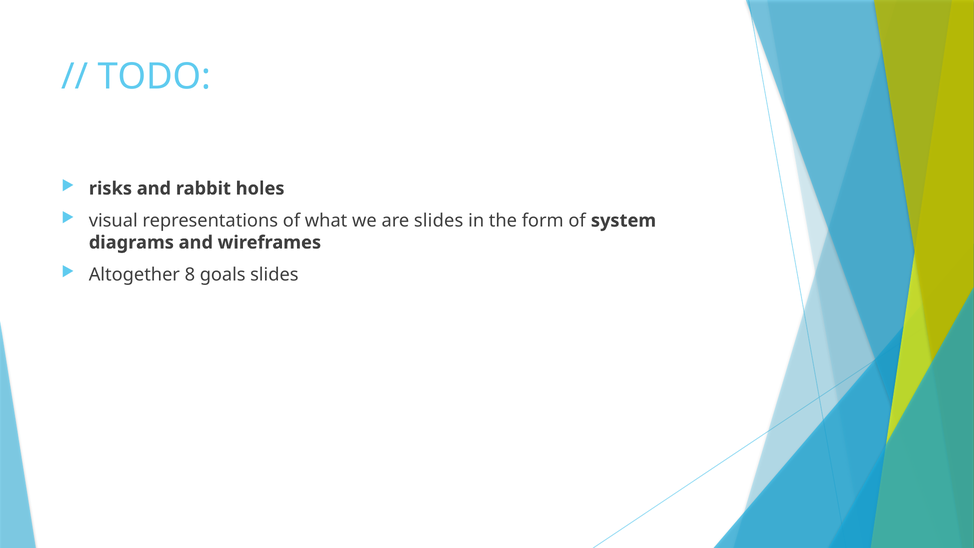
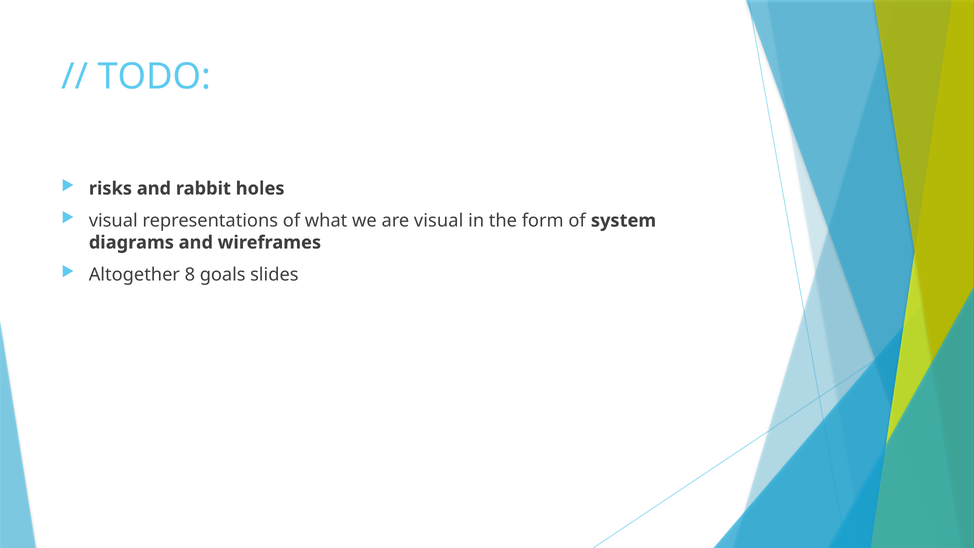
are slides: slides -> visual
